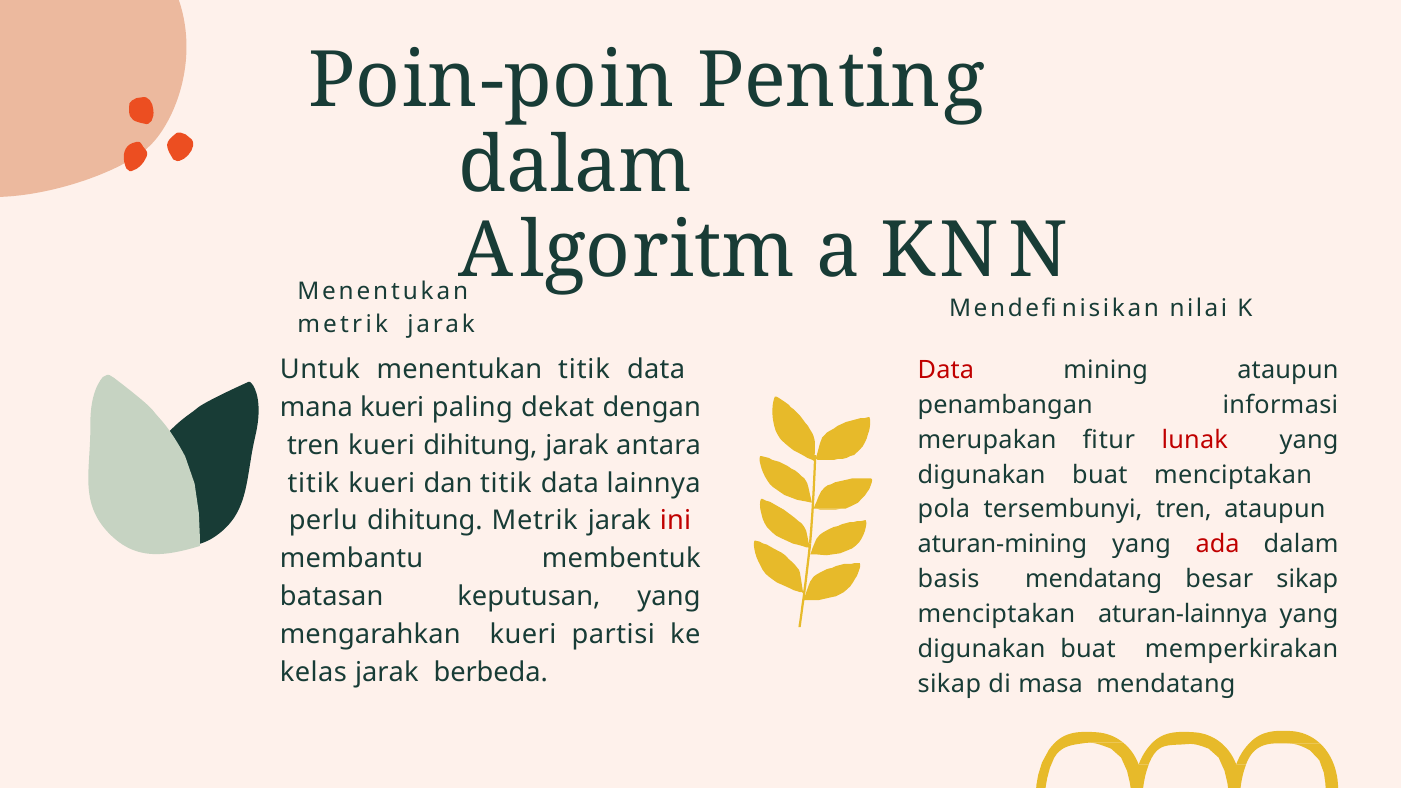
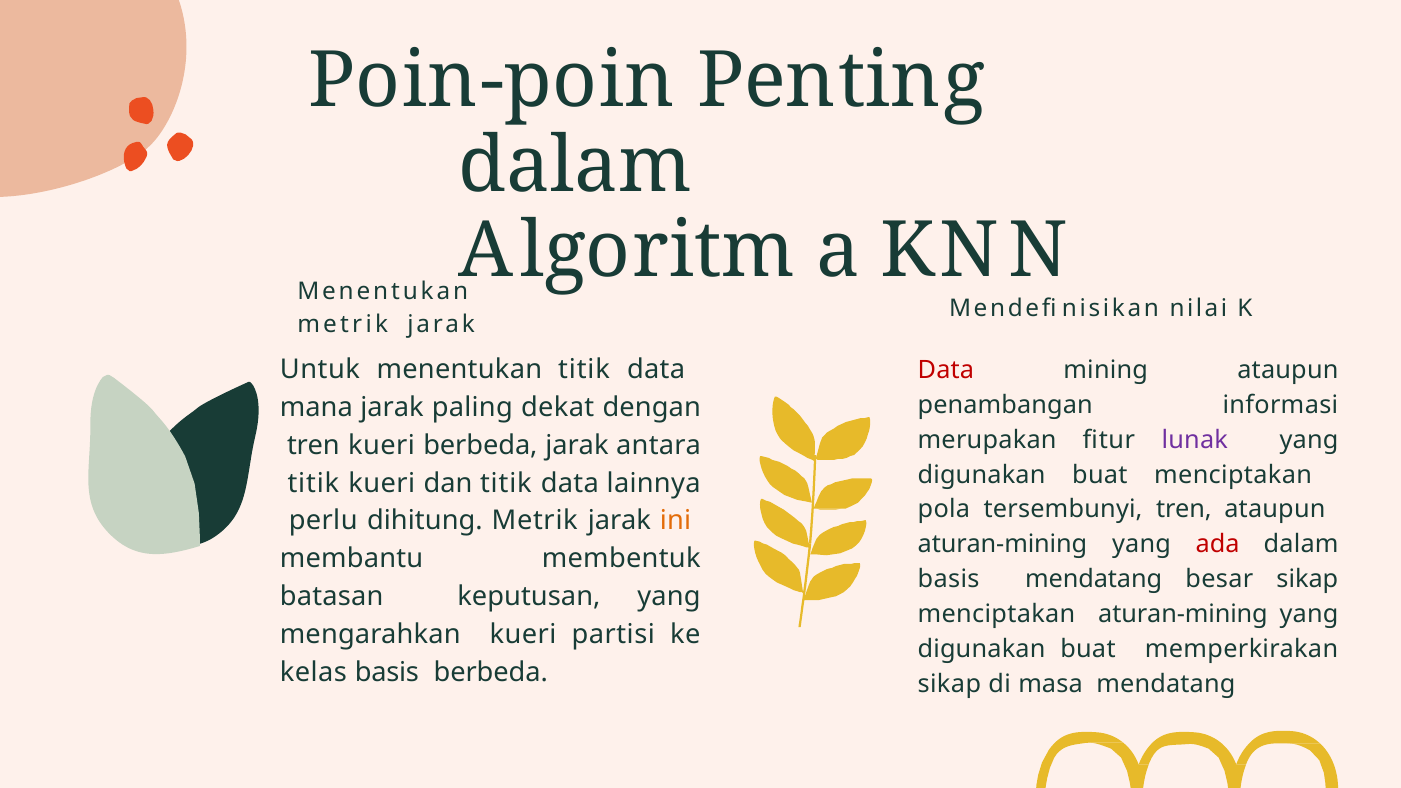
mana kueri: kueri -> jarak
lunak colour: red -> purple
kueri dihitung: dihitung -> berbeda
ini colour: red -> orange
menciptakan aturan-lainnya: aturan-lainnya -> aturan-mining
kelas jarak: jarak -> basis
